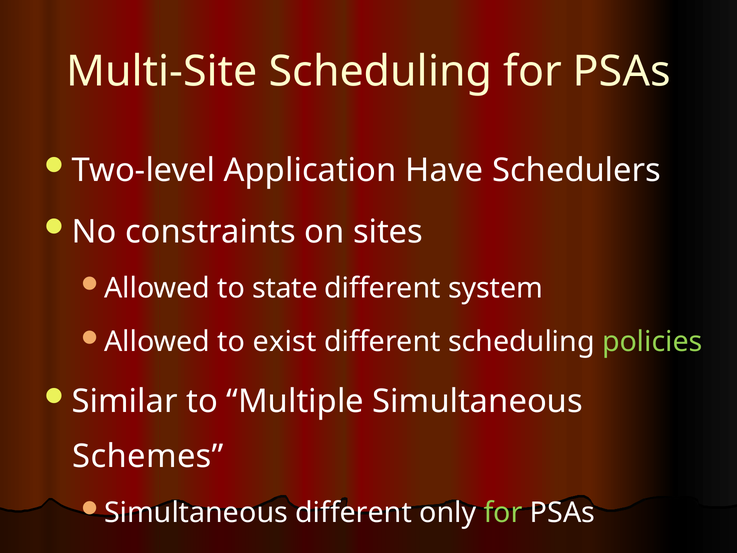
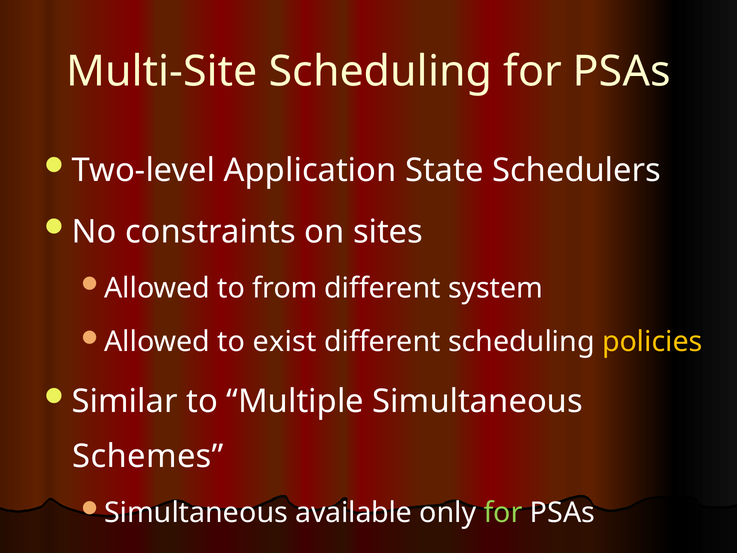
Have: Have -> State
state: state -> from
policies colour: light green -> yellow
Simultaneous different: different -> available
